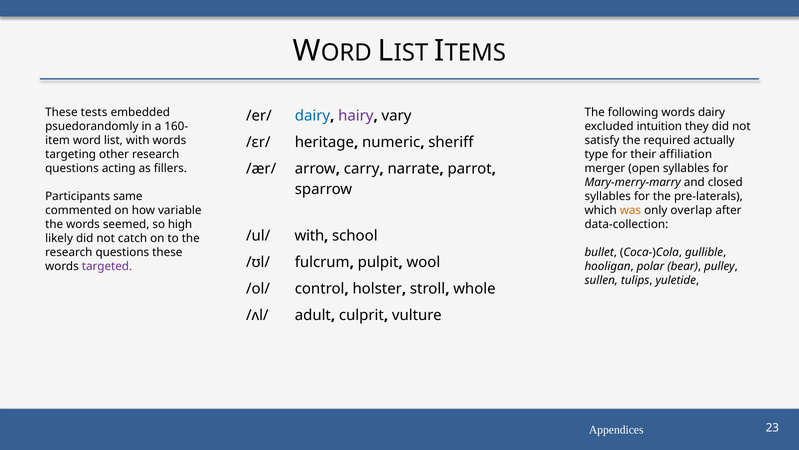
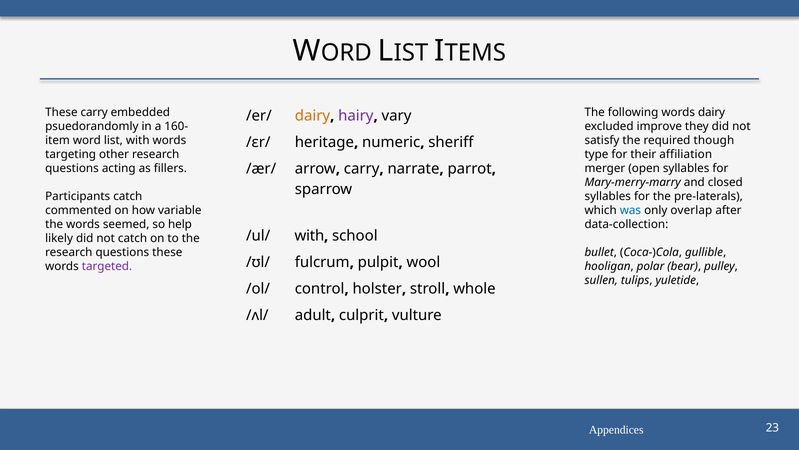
These tests: tests -> carry
dairy at (312, 116) colour: blue -> orange
intuition: intuition -> improve
actually: actually -> though
Participants same: same -> catch
was colour: orange -> blue
high: high -> help
